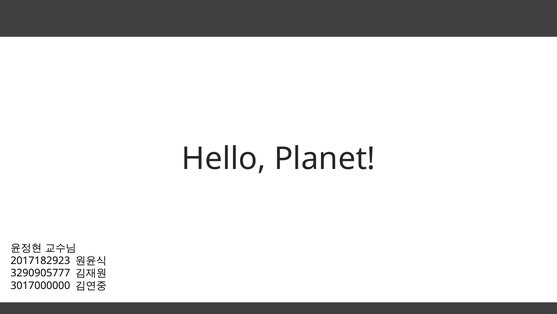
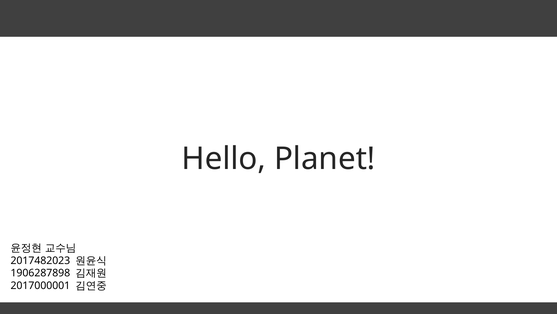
2017182923: 2017182923 -> 2017482023
3290905777: 3290905777 -> 1906287898
3017000000: 3017000000 -> 2017000001
